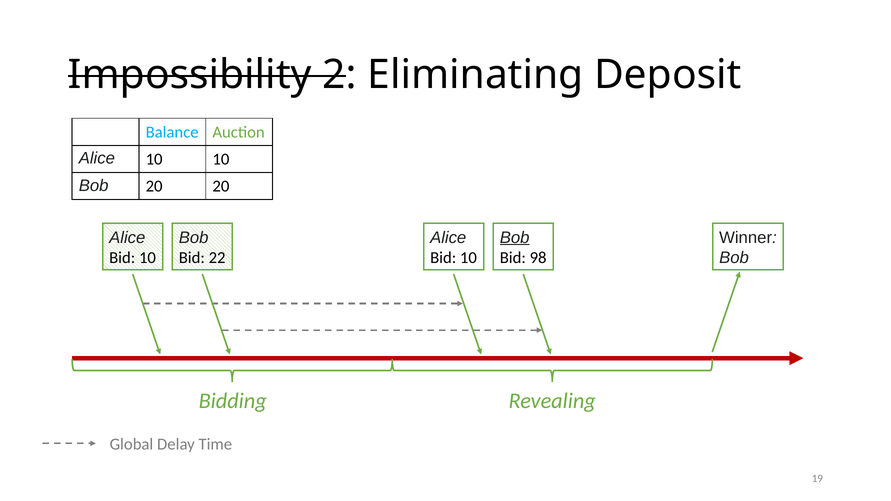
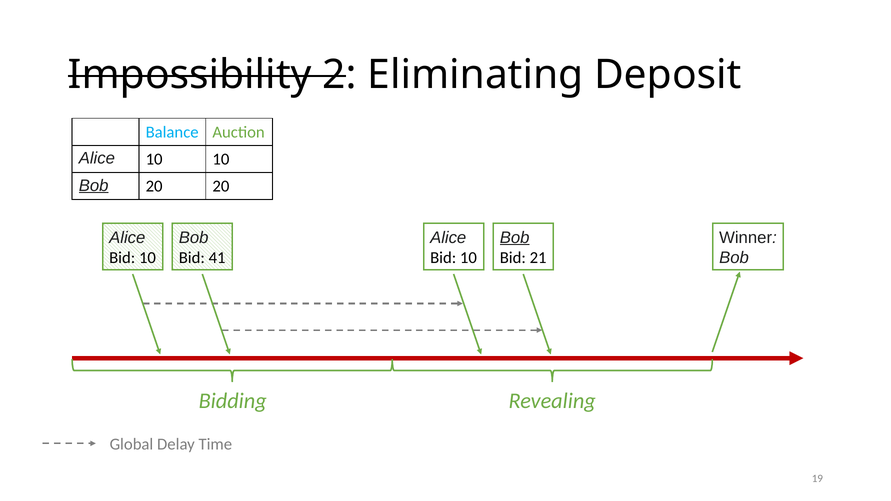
Bob at (94, 186) underline: none -> present
22: 22 -> 41
98: 98 -> 21
